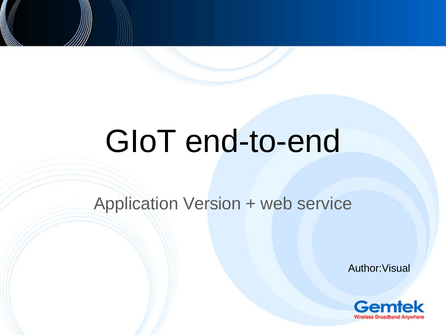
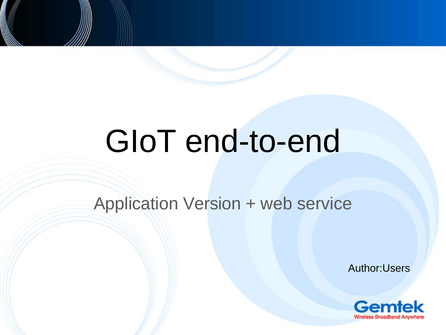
Author:Visual: Author:Visual -> Author:Users
